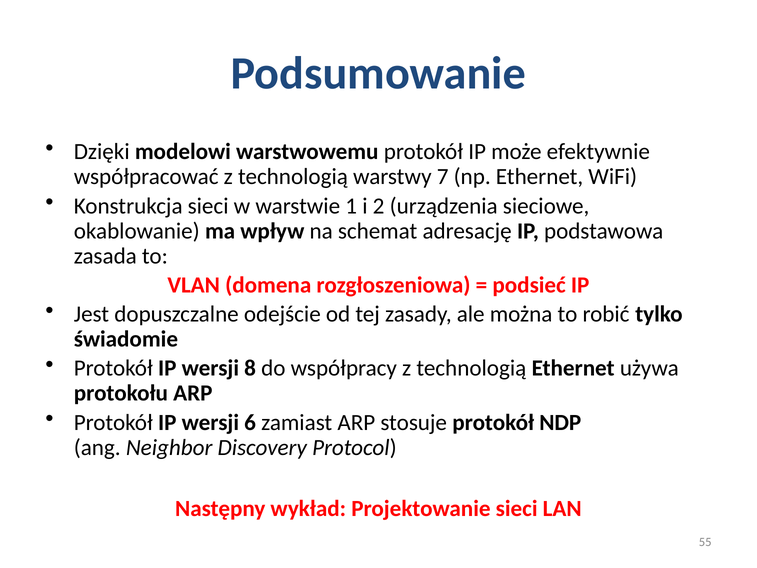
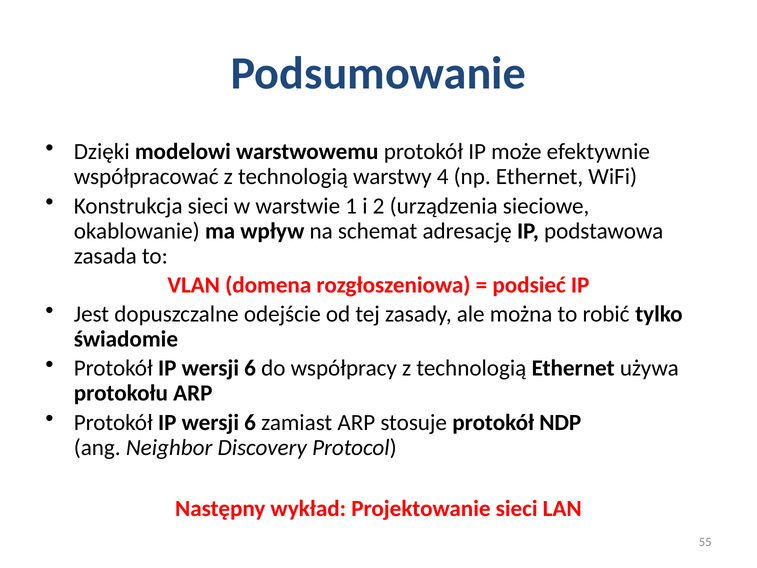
7: 7 -> 4
8 at (250, 368): 8 -> 6
